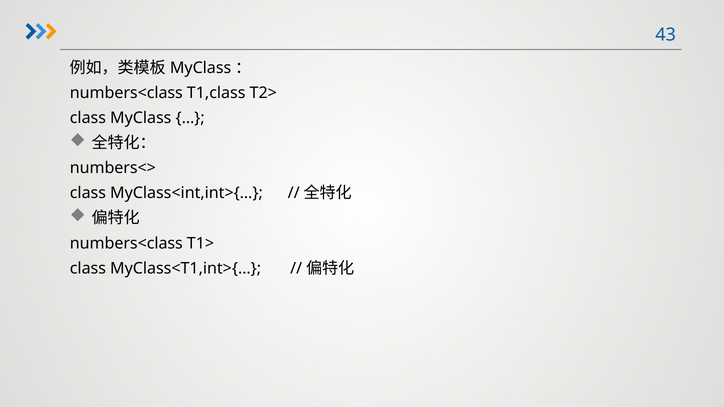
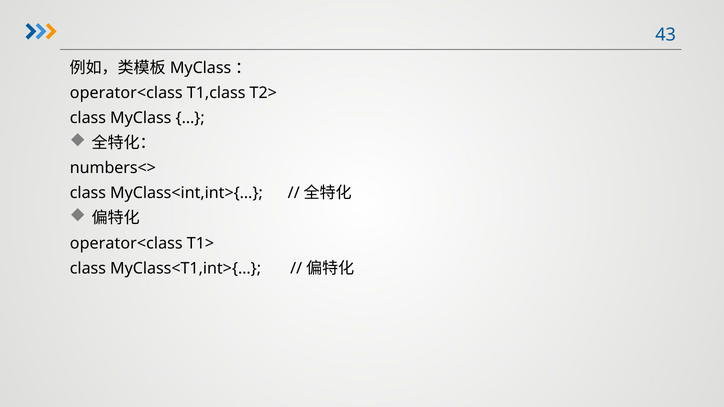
numbers<class at (126, 93): numbers<class -> operator<class
numbers<class at (126, 243): numbers<class -> operator<class
